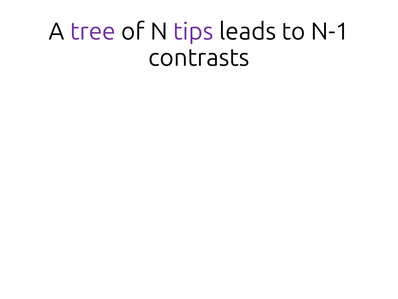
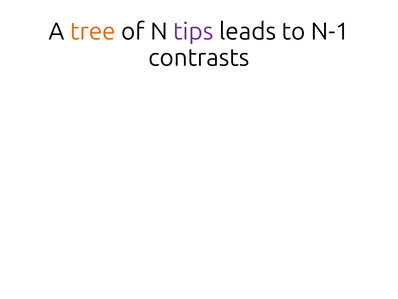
tree colour: purple -> orange
